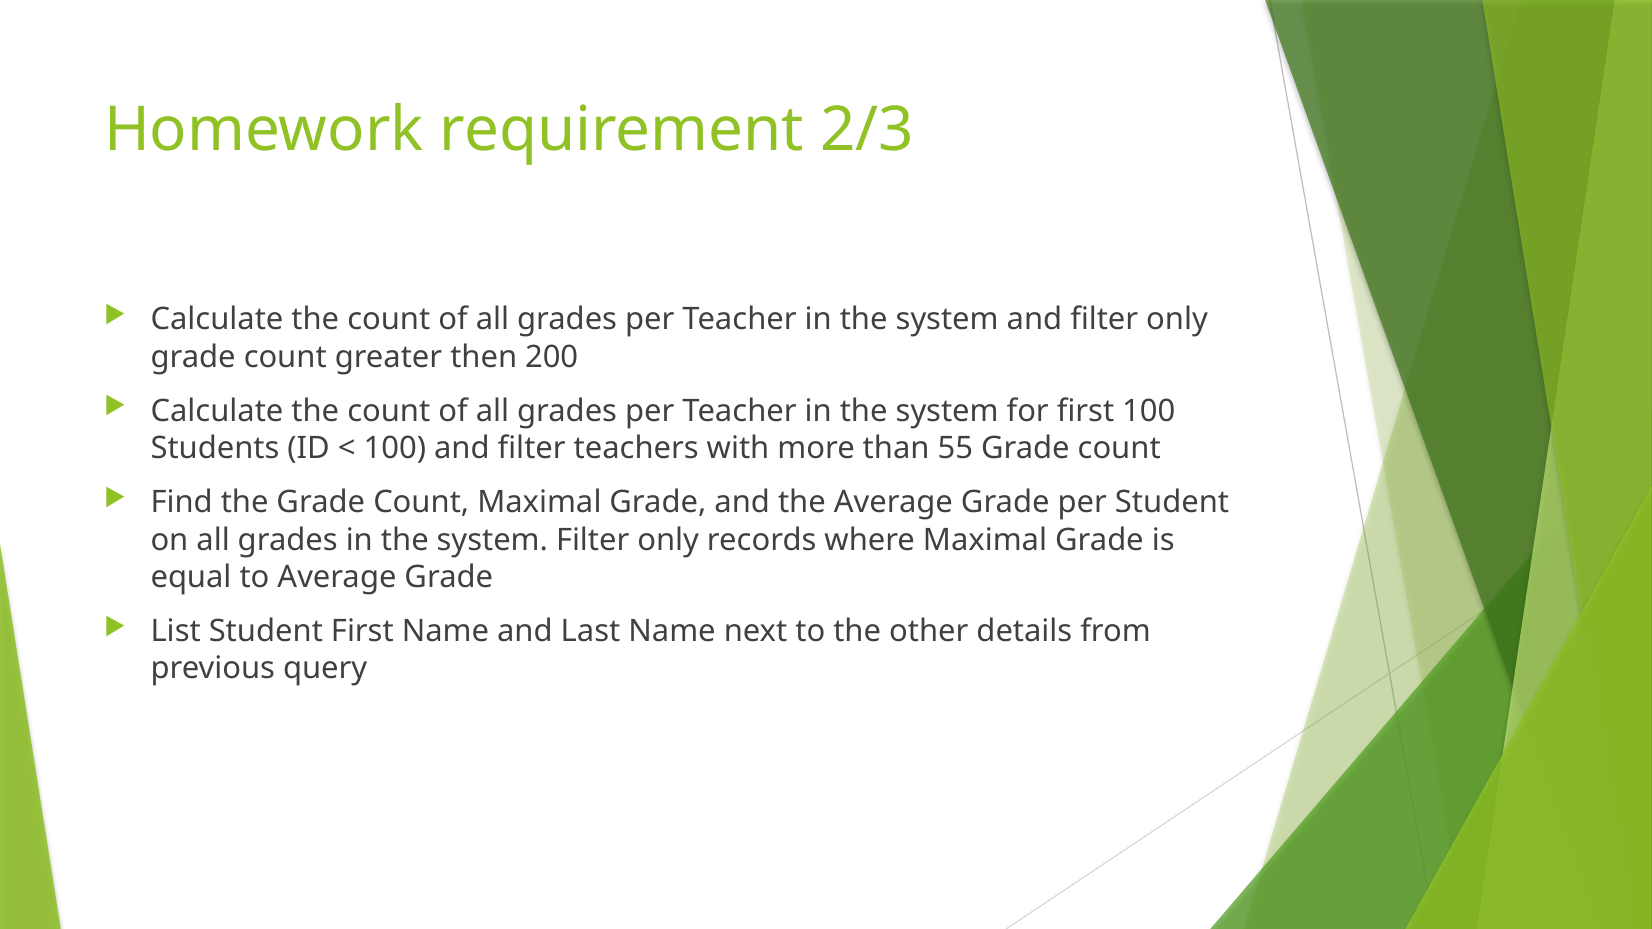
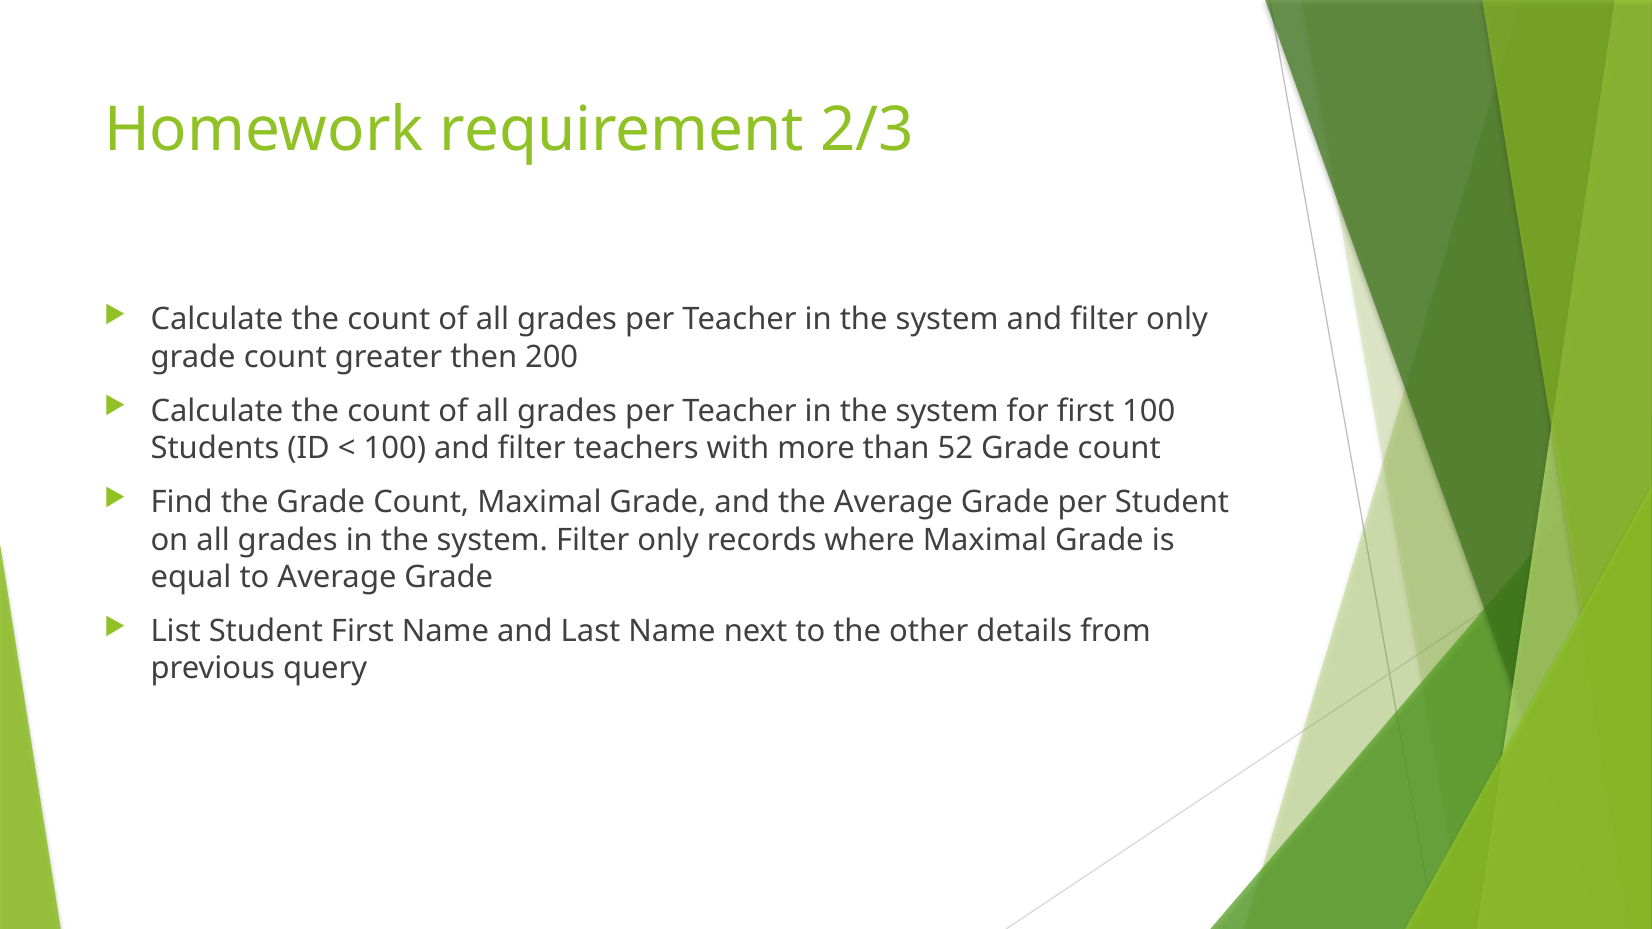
55: 55 -> 52
